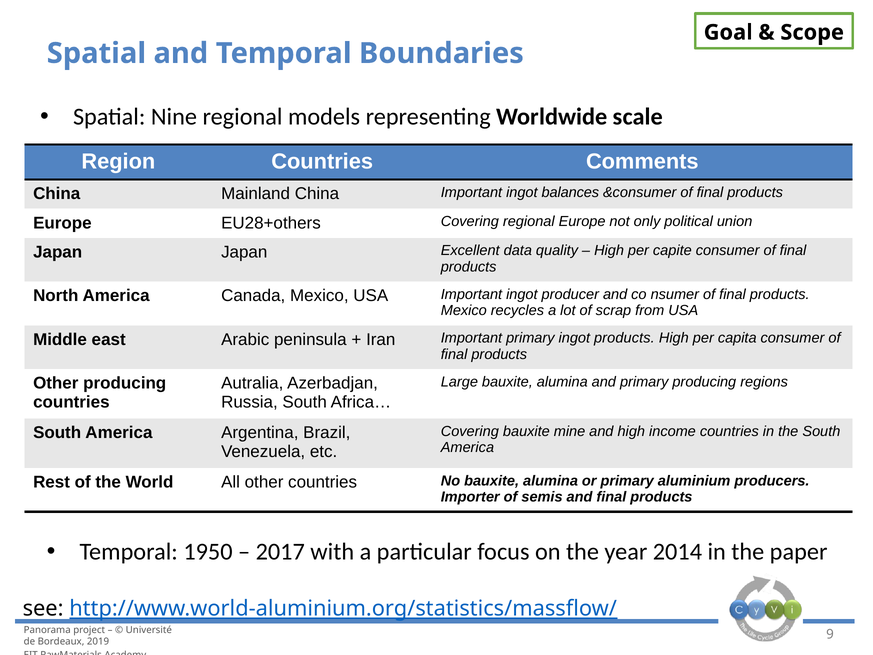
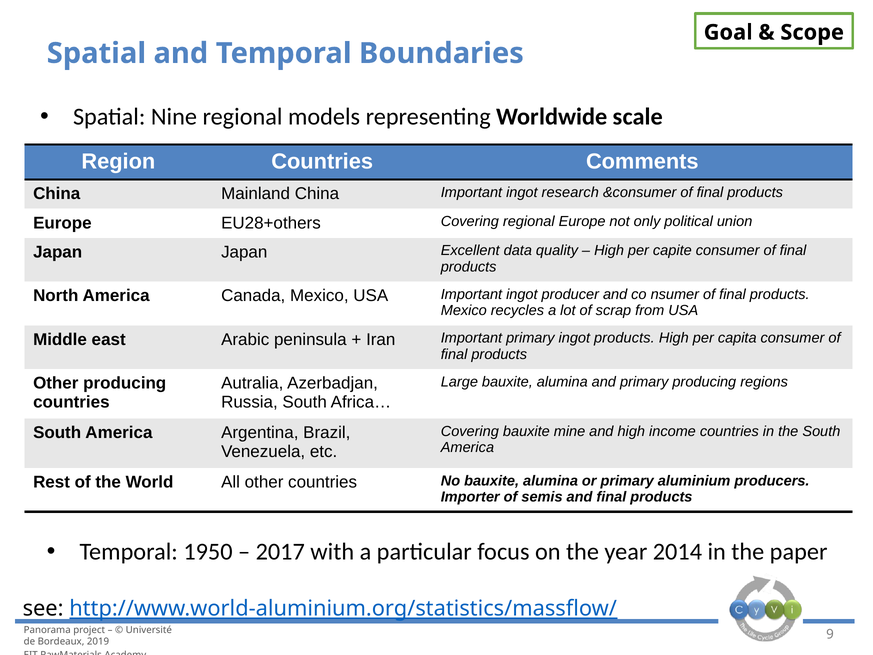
balances: balances -> research
